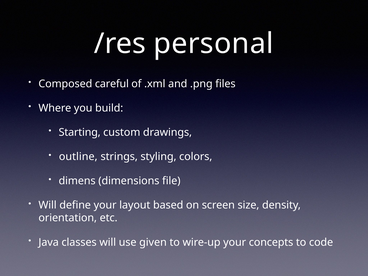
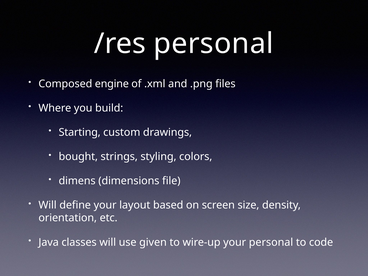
careful: careful -> engine
outline: outline -> bought
your concepts: concepts -> personal
